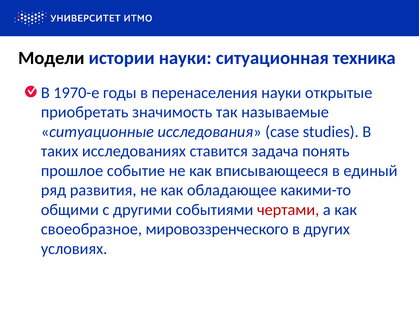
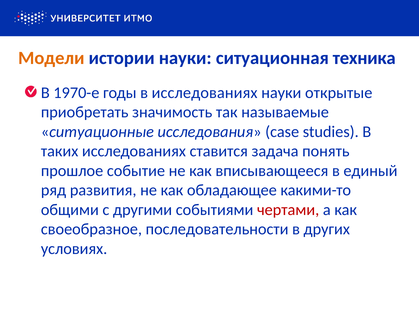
Модели colour: black -> orange
в перенаселения: перенаселения -> исследованиях
мировоззренческого: мировоззренческого -> последовательности
